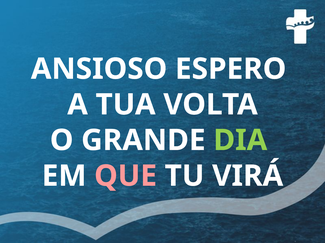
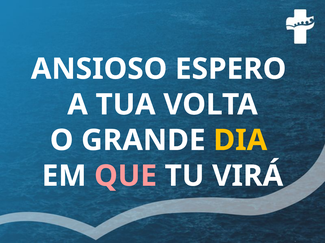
DIA colour: light green -> yellow
